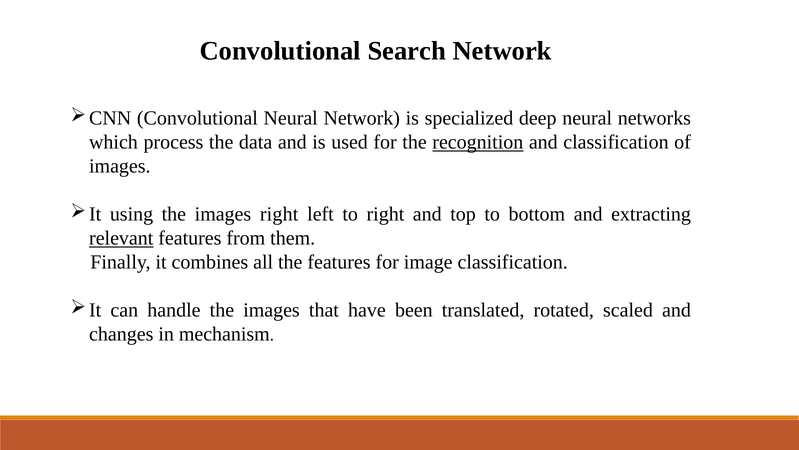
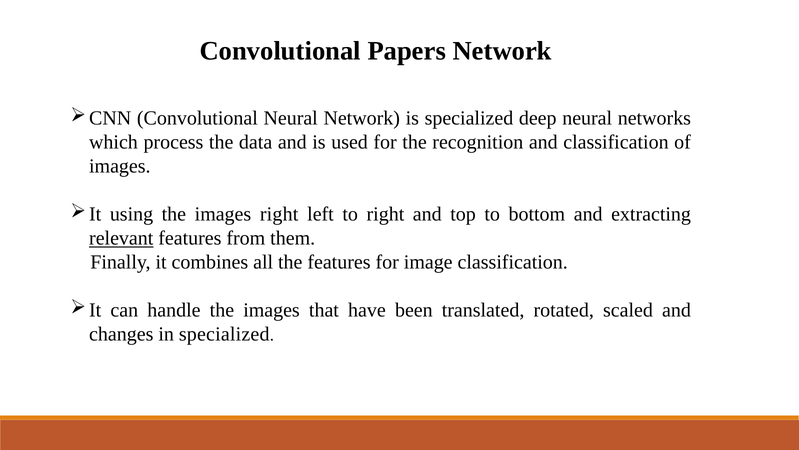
Search: Search -> Papers
recognition underline: present -> none
in mechanism: mechanism -> specialized
